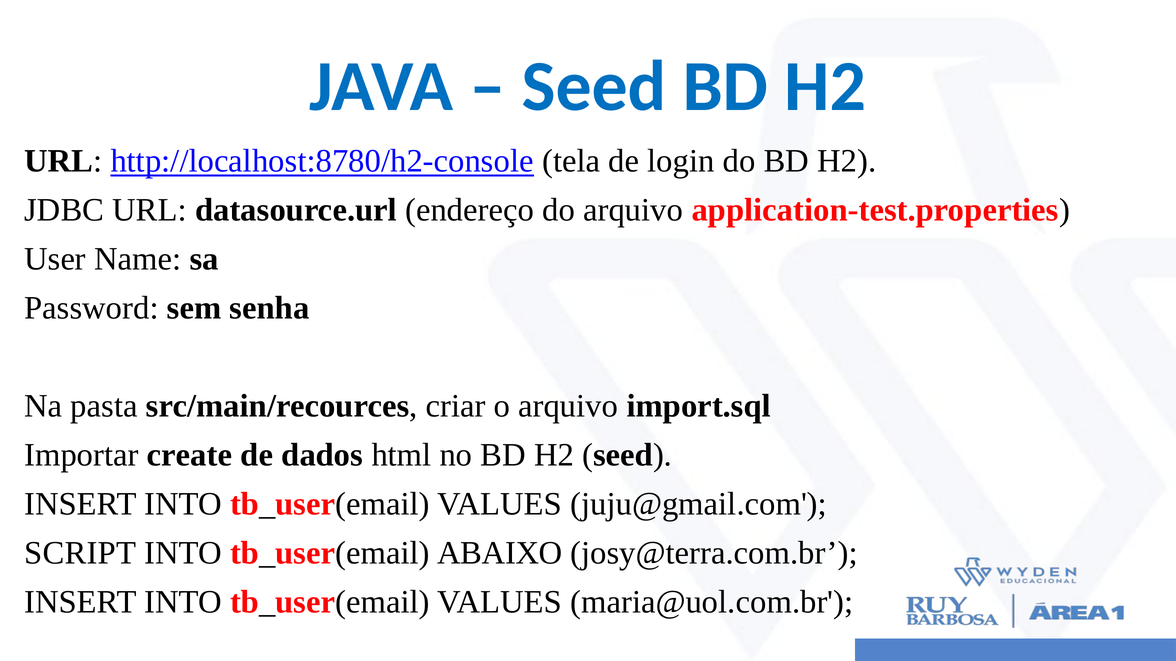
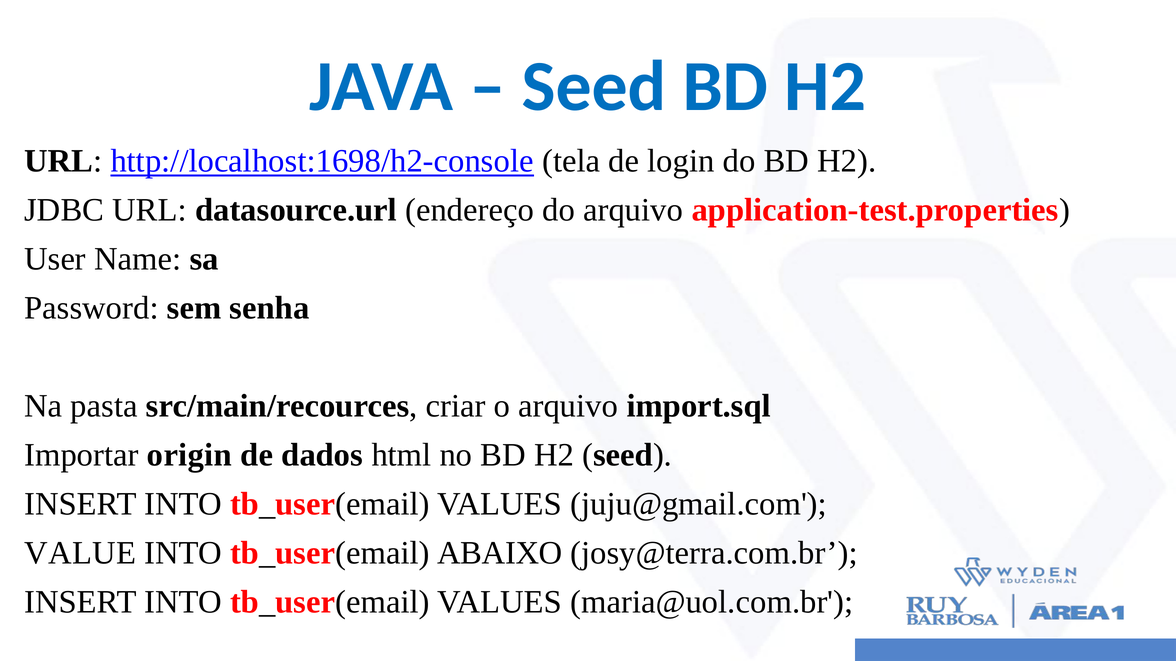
http://localhost:8780/h2-console: http://localhost:8780/h2-console -> http://localhost:1698/h2-console
create: create -> origin
SCRIPT: SCRIPT -> VALUE
